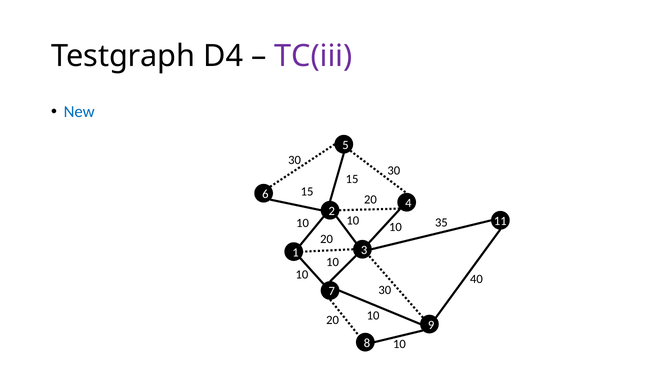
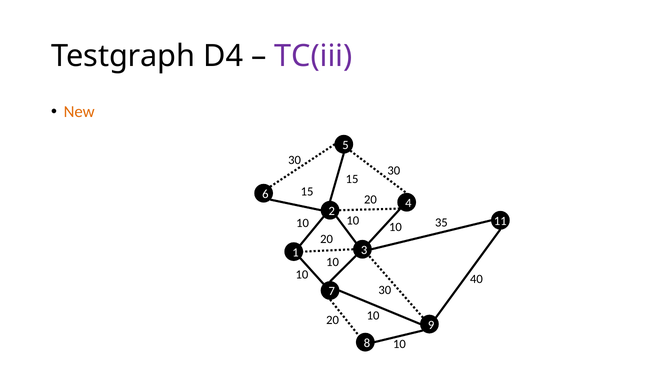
New colour: blue -> orange
